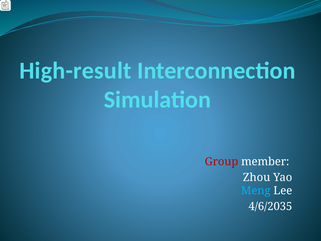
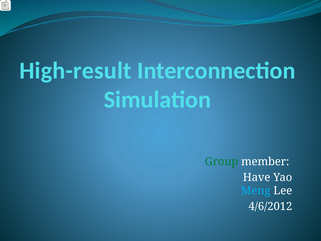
Group colour: red -> green
Zhou: Zhou -> Have
4/6/2035: 4/6/2035 -> 4/6/2012
